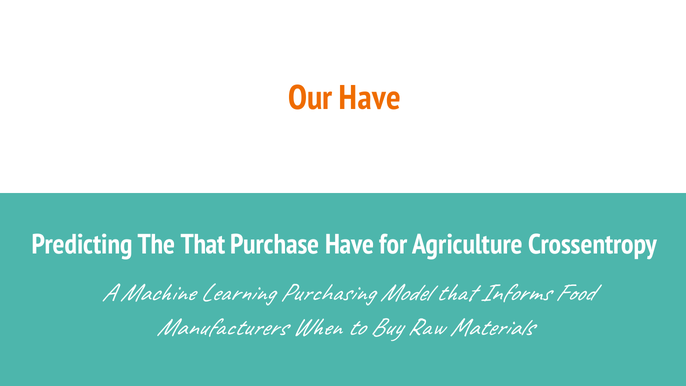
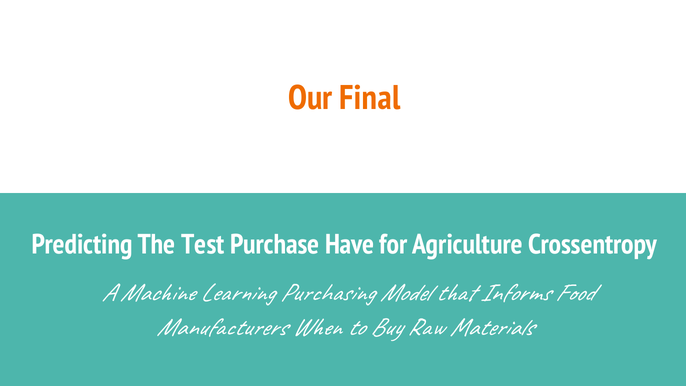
Our Have: Have -> Final
The That: That -> Test
